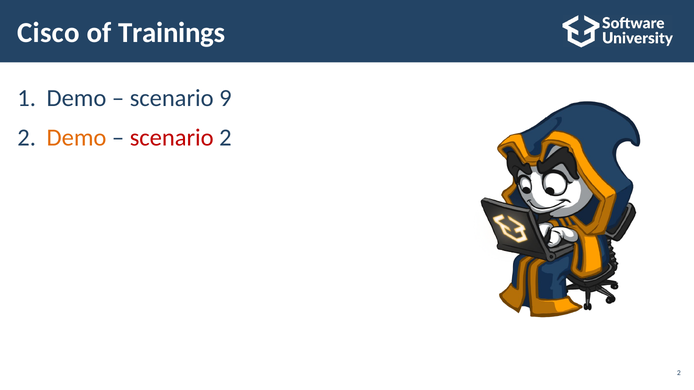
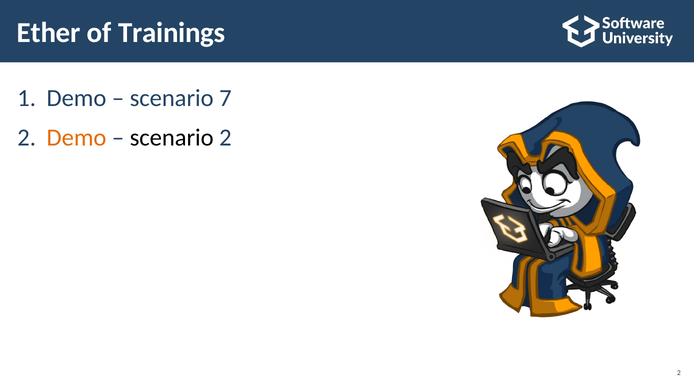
Cisco: Cisco -> Ether
9: 9 -> 7
scenario at (172, 138) colour: red -> black
